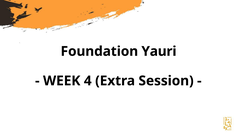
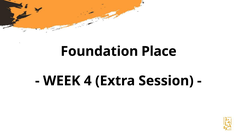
Yauri: Yauri -> Place
